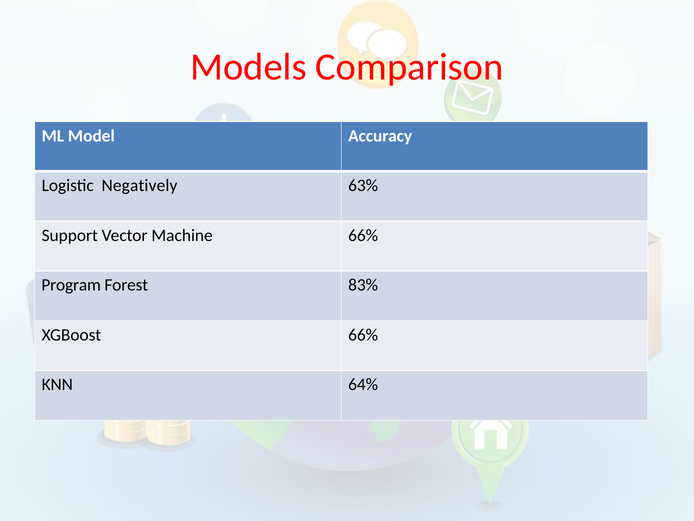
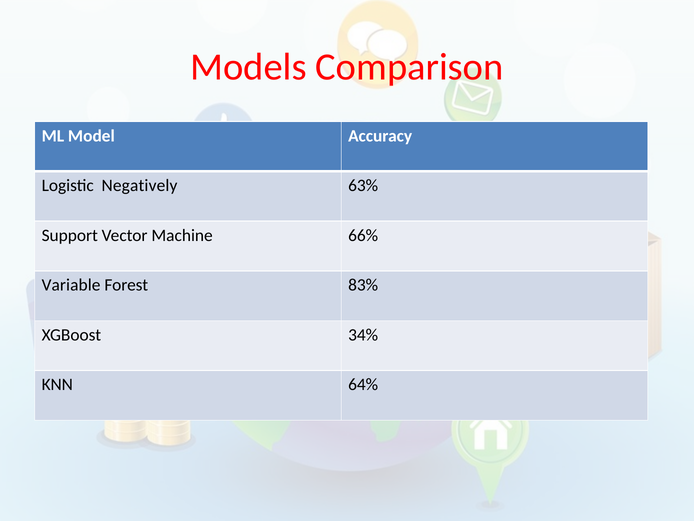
Program: Program -> Variable
XGBoost 66%: 66% -> 34%
